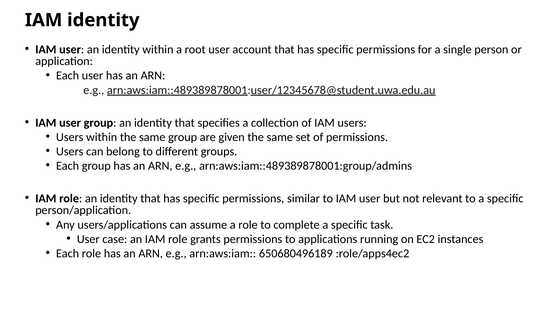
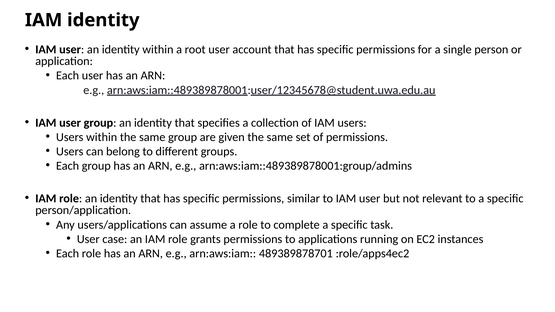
650680496189: 650680496189 -> 489389878701
